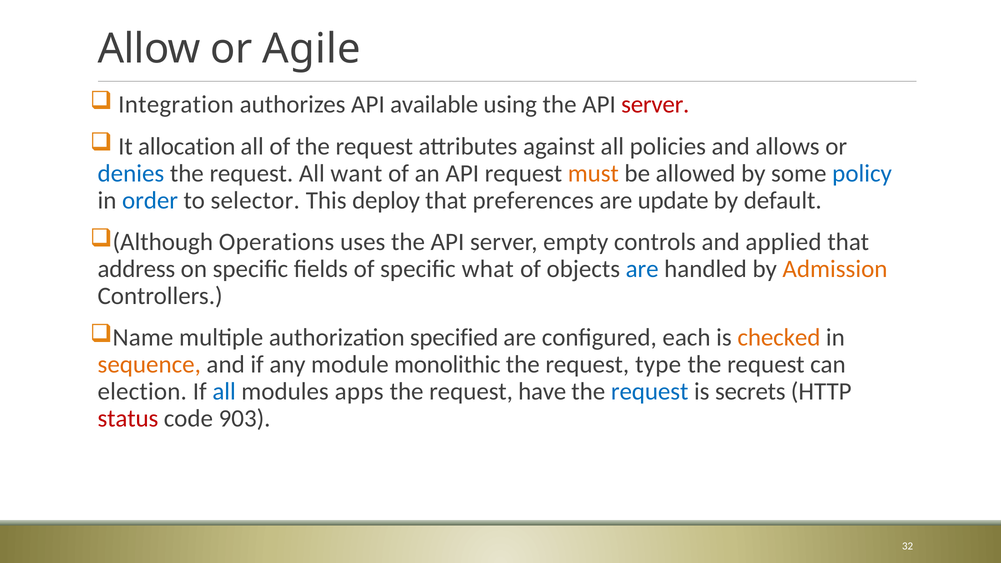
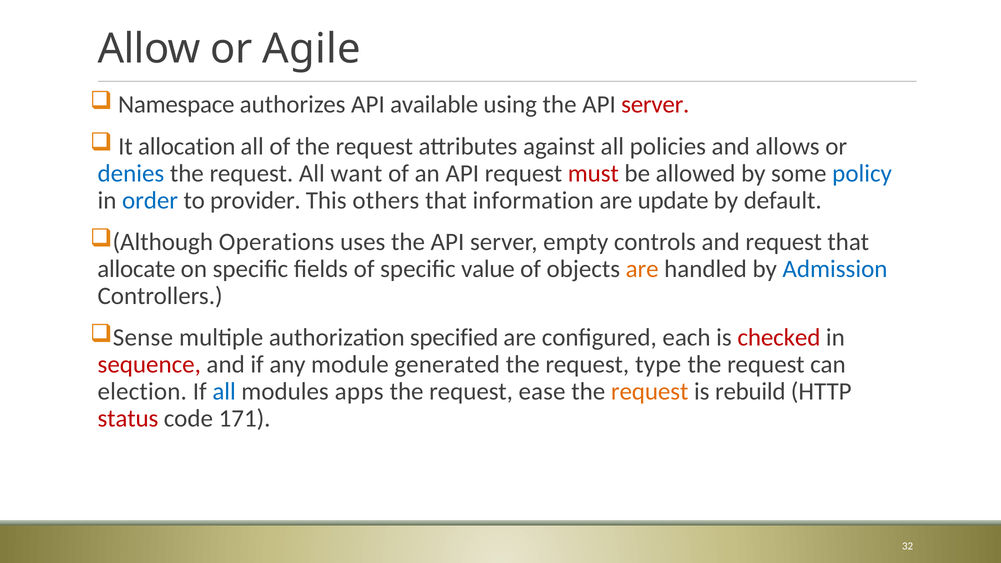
Integration: Integration -> Namespace
must colour: orange -> red
selector: selector -> provider
deploy: deploy -> others
preferences: preferences -> information
and applied: applied -> request
address: address -> allocate
what: what -> value
are at (642, 269) colour: blue -> orange
Admission colour: orange -> blue
Name: Name -> Sense
checked colour: orange -> red
sequence colour: orange -> red
monolithic: monolithic -> generated
have: have -> ease
request at (650, 392) colour: blue -> orange
secrets: secrets -> rebuild
903: 903 -> 171
